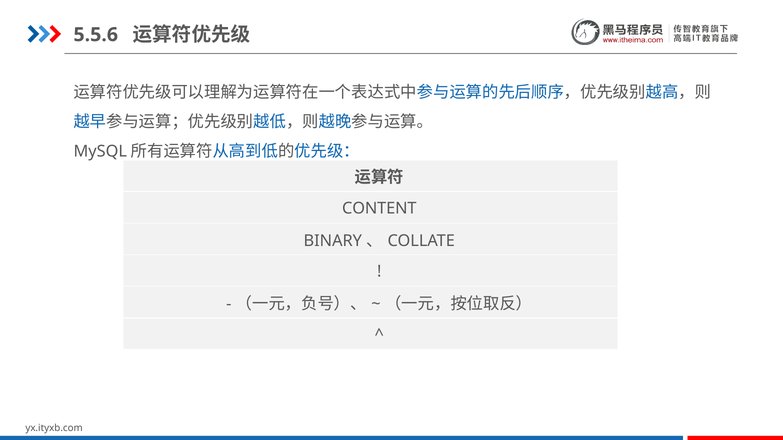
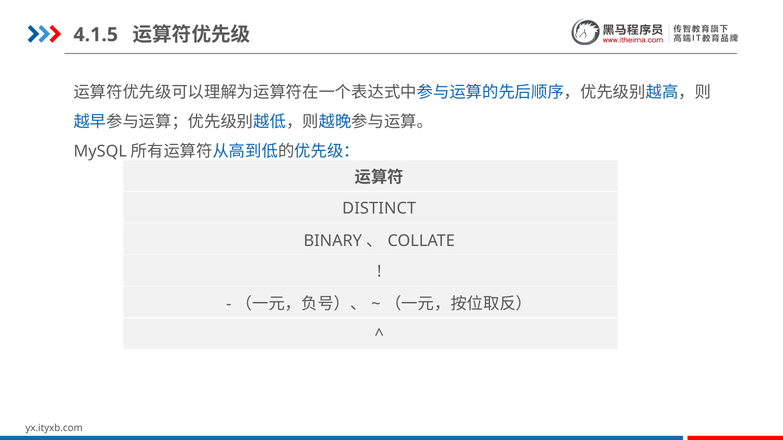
5.5.6: 5.5.6 -> 4.1.5
CONTENT: CONTENT -> DISTINCT
